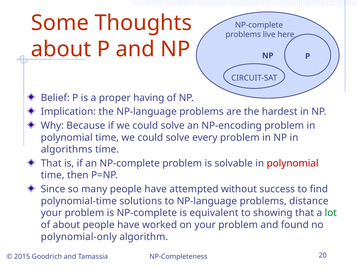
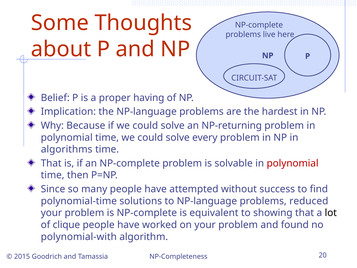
NP-encoding: NP-encoding -> NP-returning
distance: distance -> reduced
lot colour: green -> black
of about: about -> clique
polynomial-only: polynomial-only -> polynomial-with
